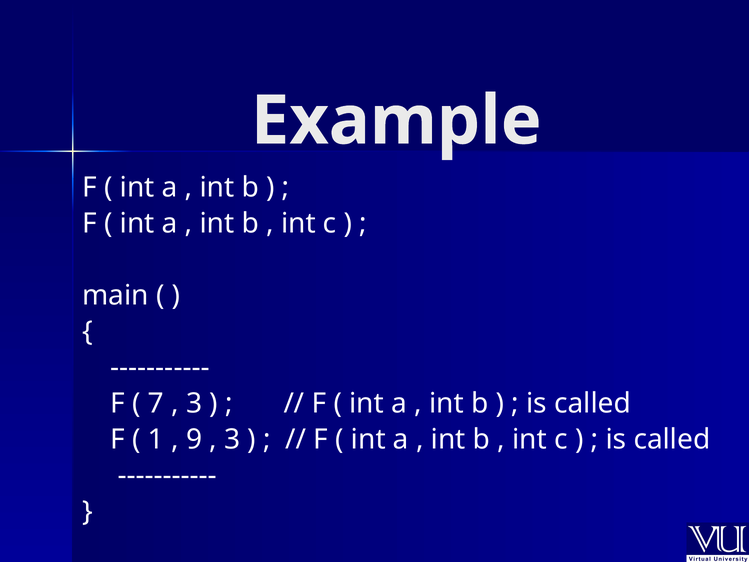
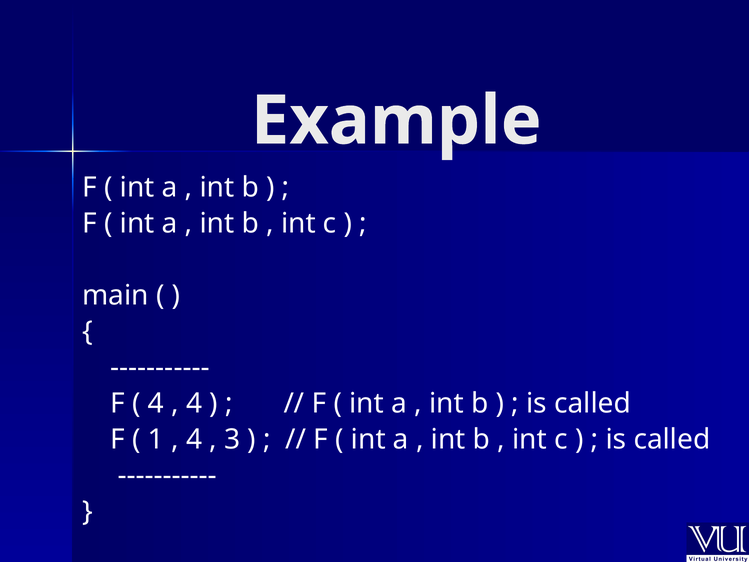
7 at (156, 403): 7 -> 4
3 at (194, 403): 3 -> 4
9 at (194, 439): 9 -> 4
